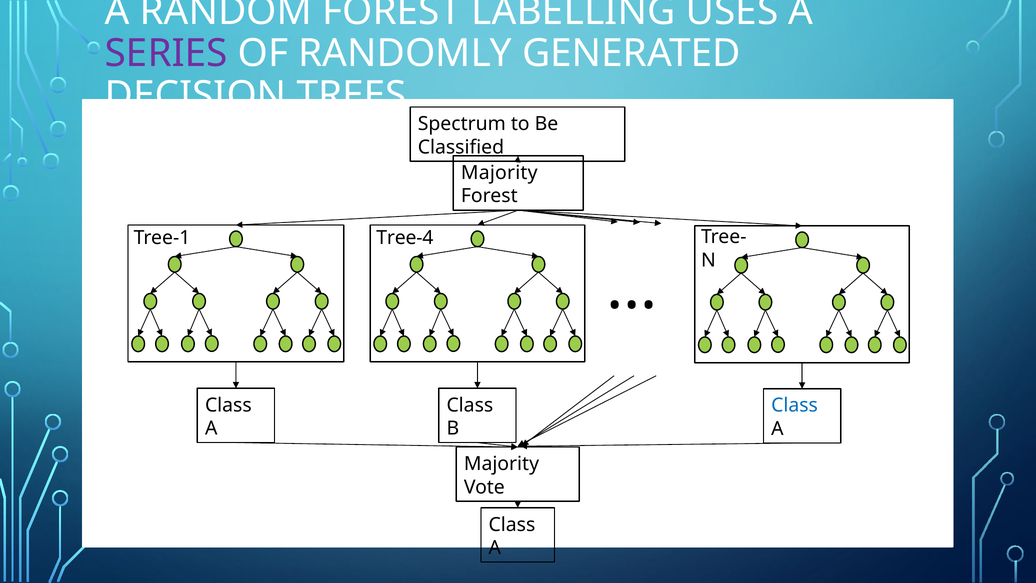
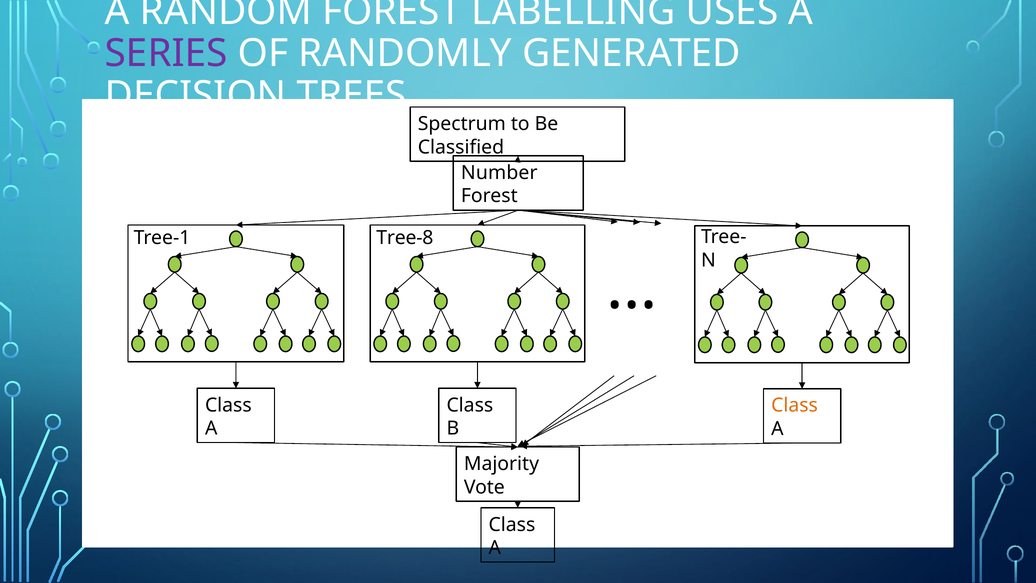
Majority at (499, 173): Majority -> Number
Tree-4: Tree-4 -> Tree-8
Class at (795, 405) colour: blue -> orange
